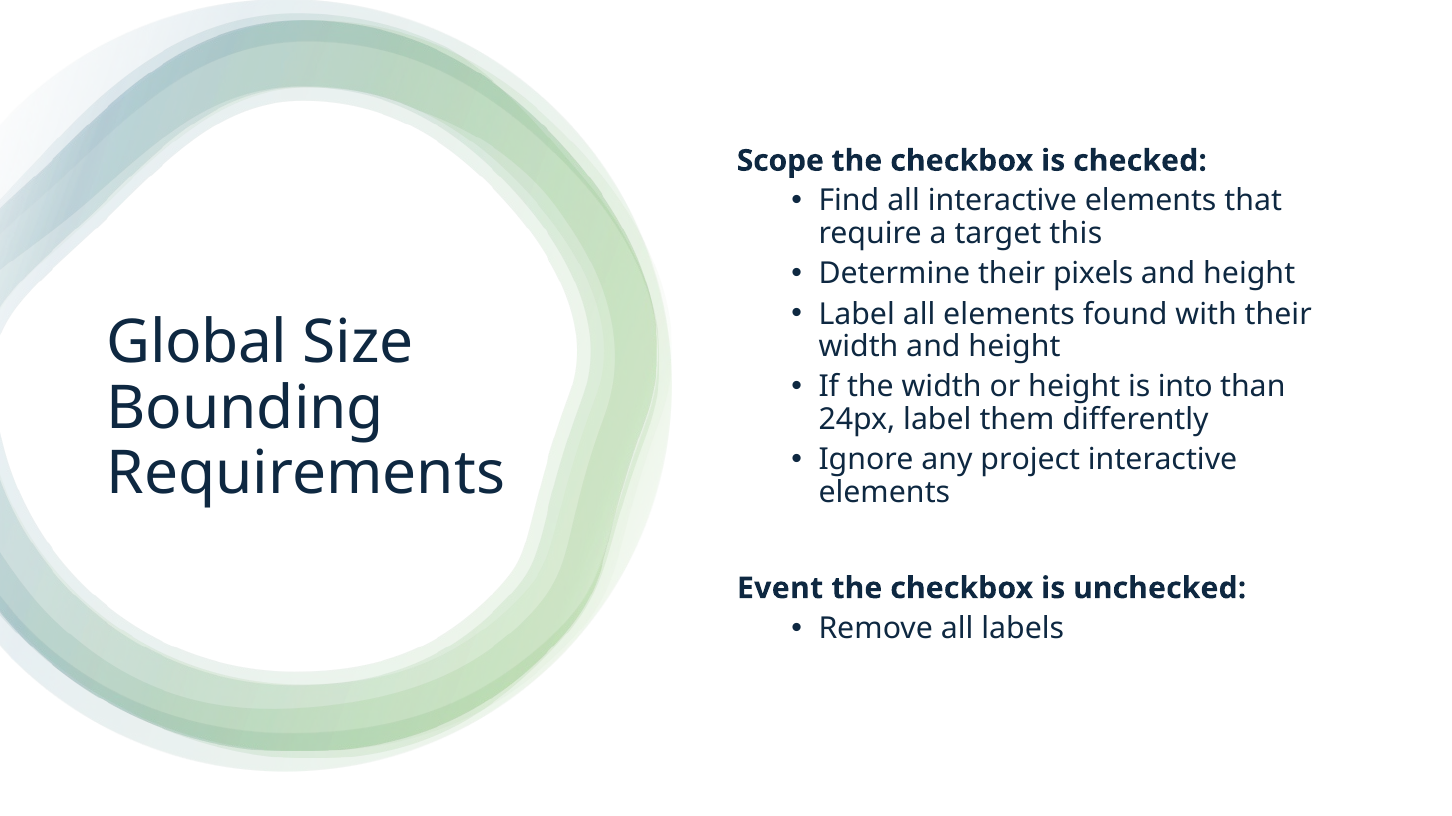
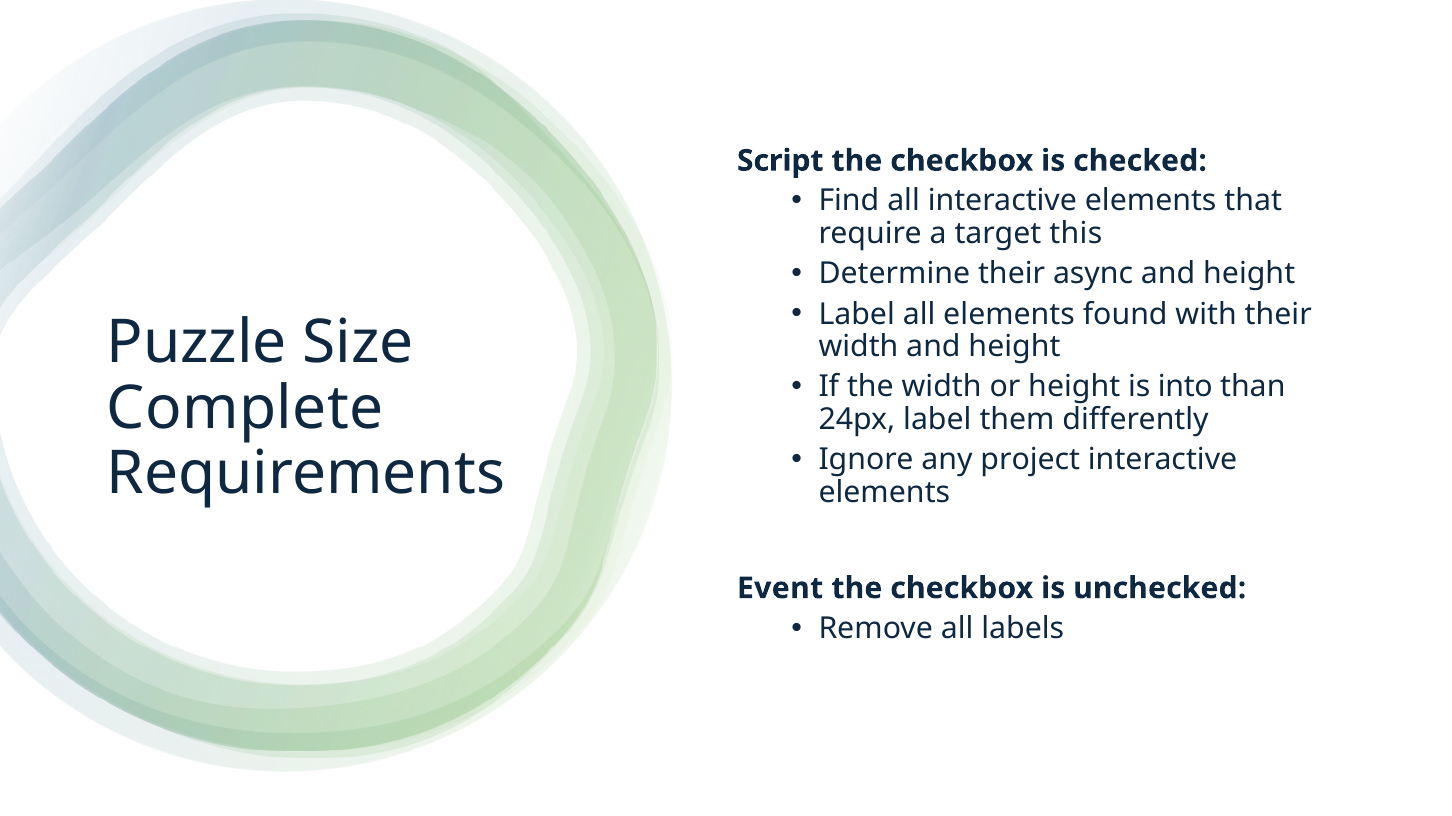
Scope: Scope -> Script
pixels: pixels -> async
Global: Global -> Puzzle
Bounding: Bounding -> Complete
